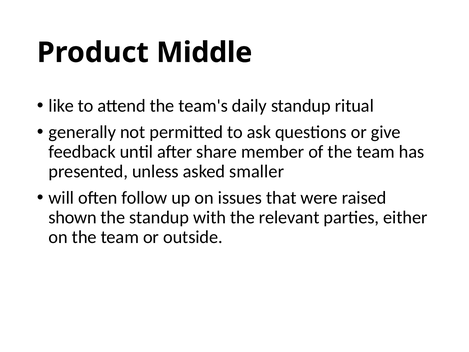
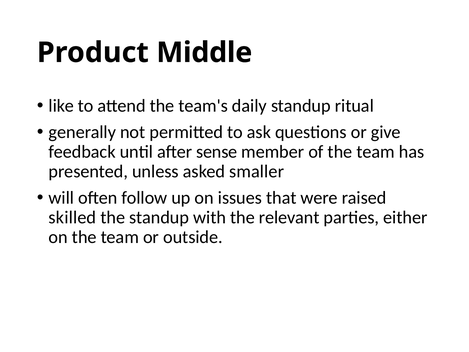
share: share -> sense
shown: shown -> skilled
